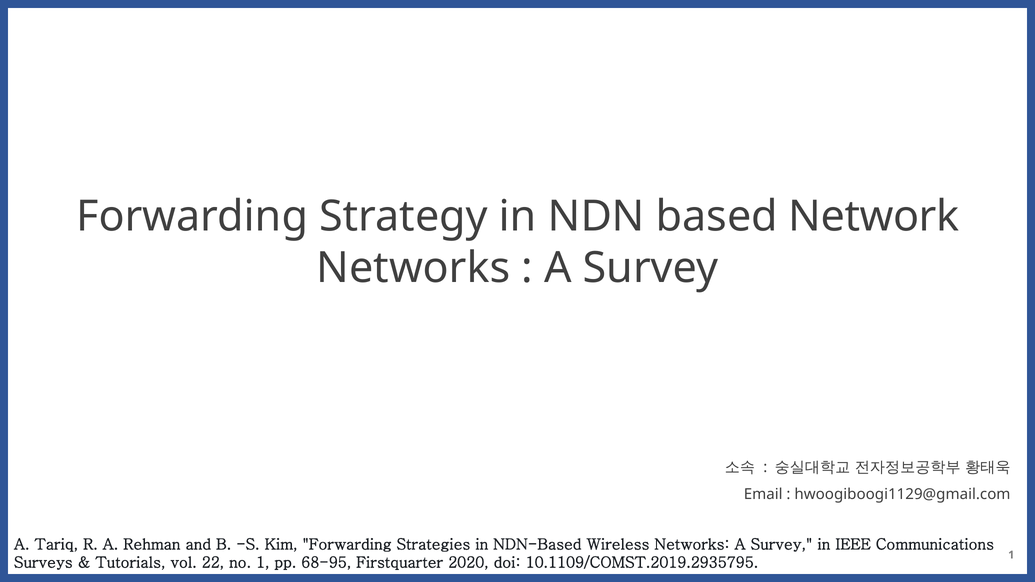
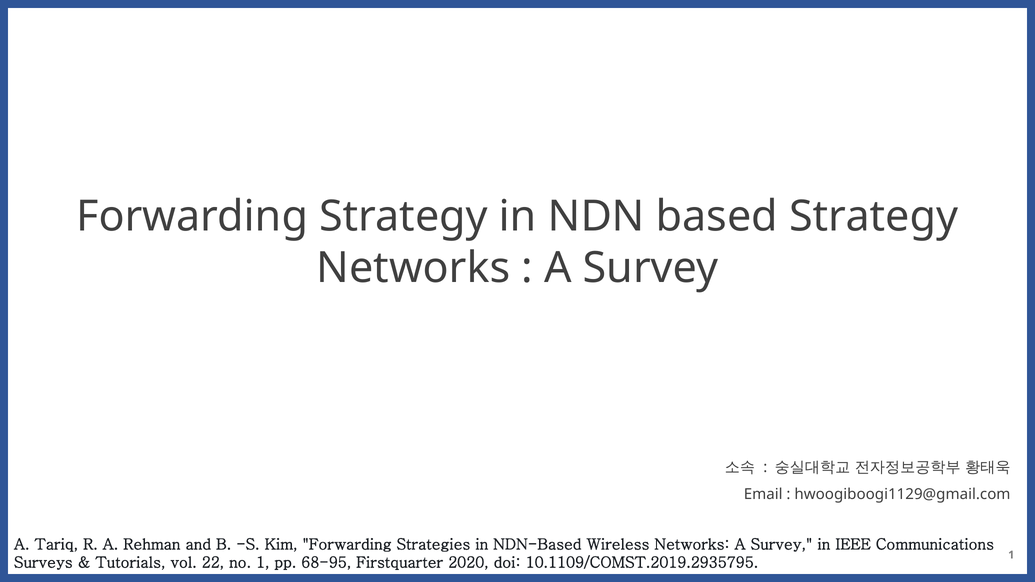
based Network: Network -> Strategy
